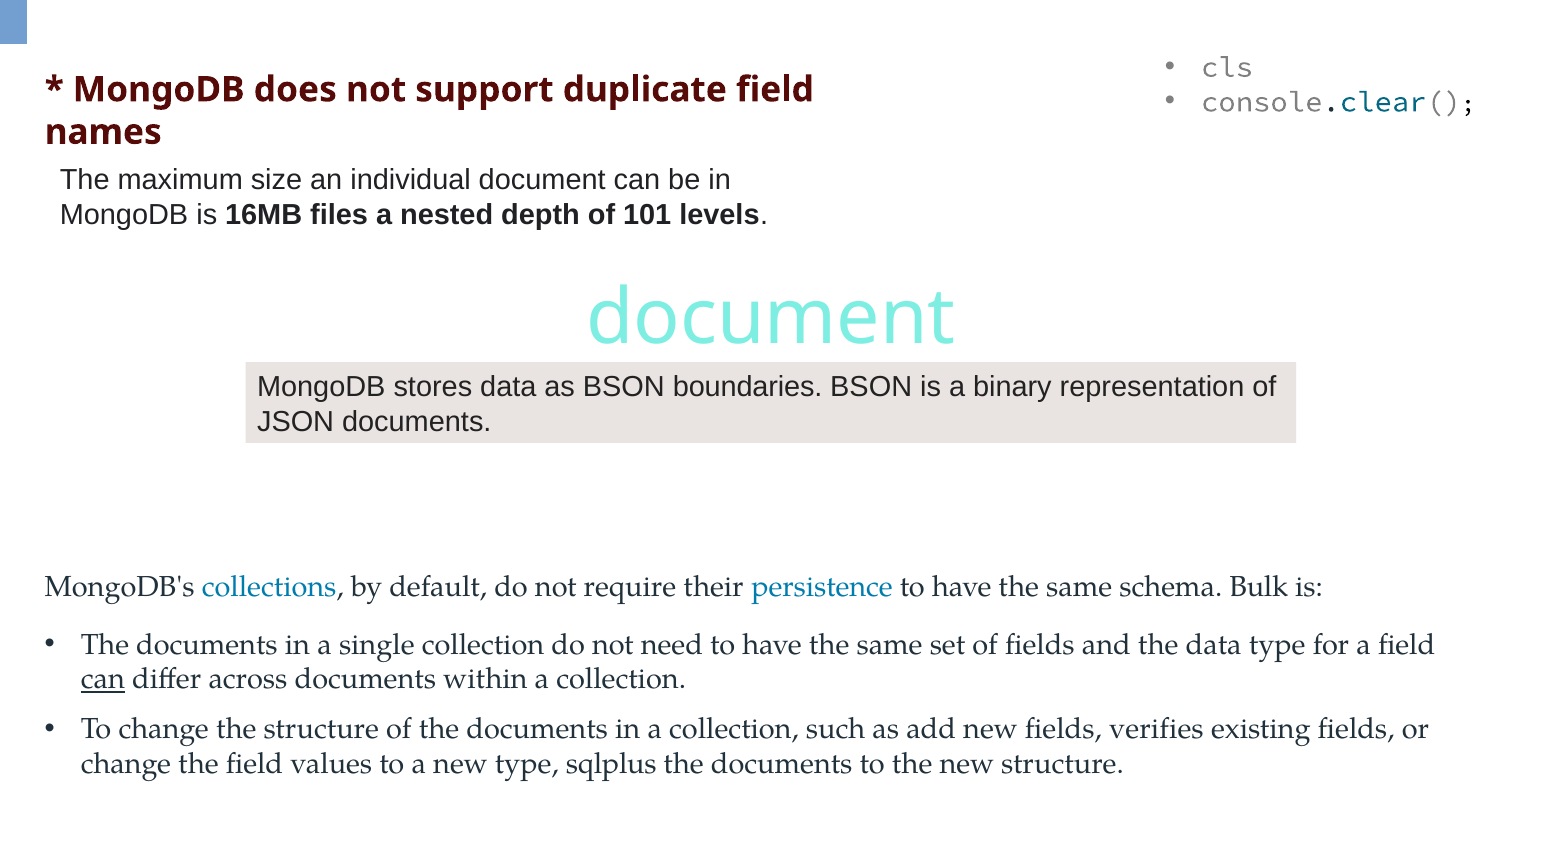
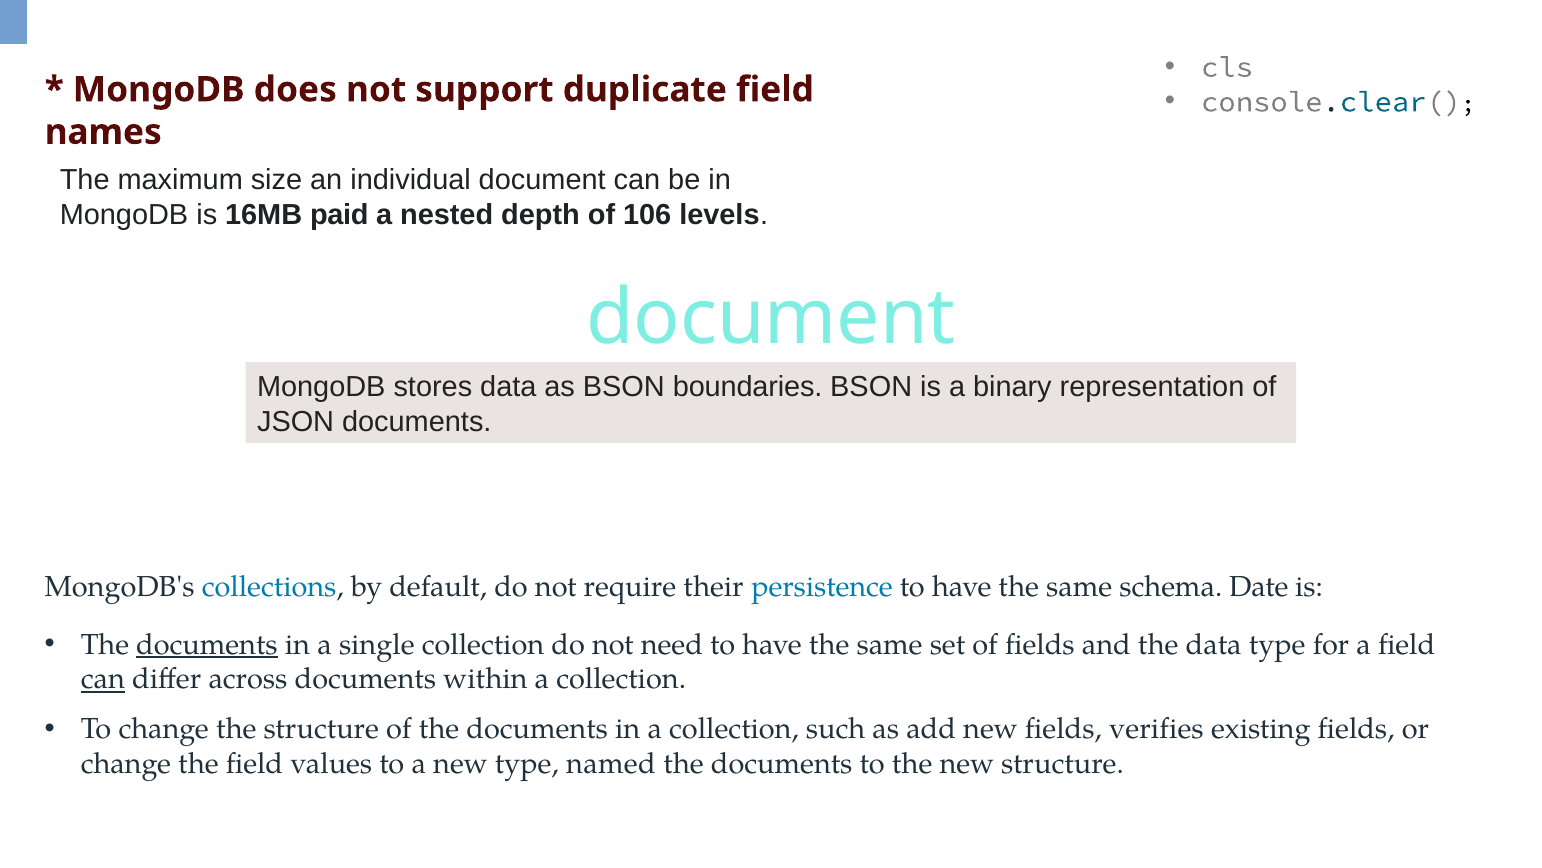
files: files -> paid
101: 101 -> 106
Bulk: Bulk -> Date
documents at (207, 644) underline: none -> present
sqlplus: sqlplus -> named
